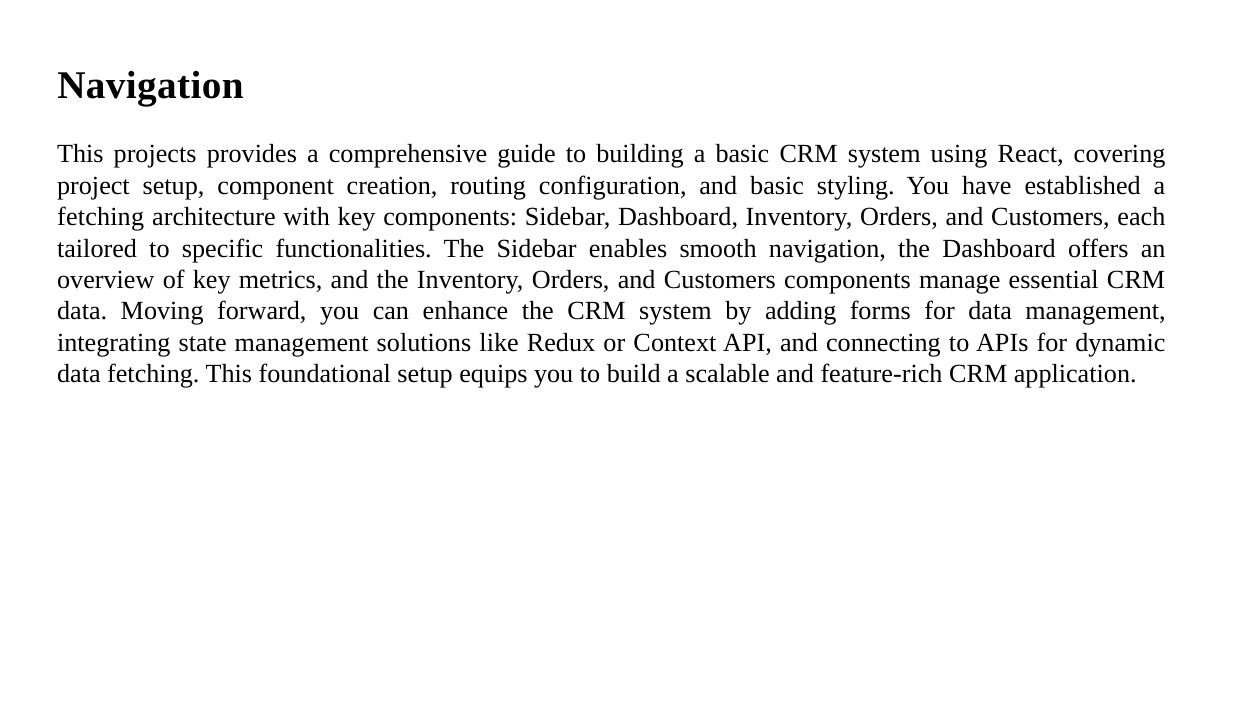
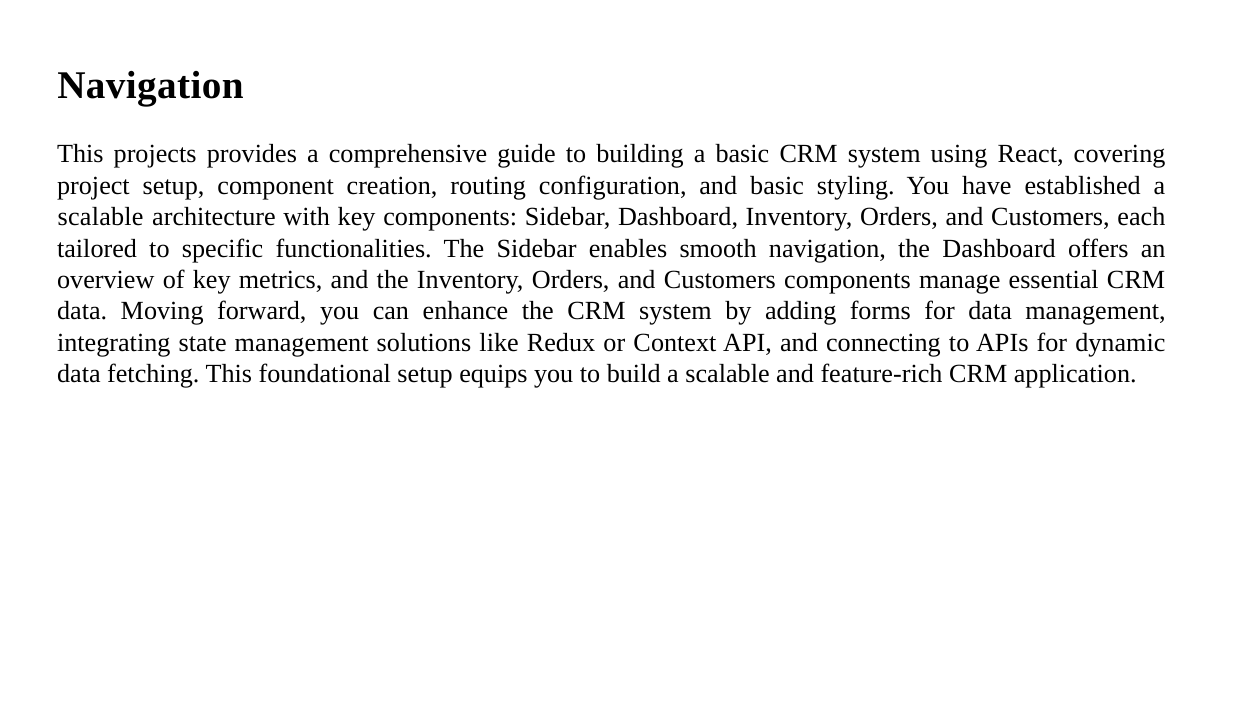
fetching at (101, 217): fetching -> scalable
